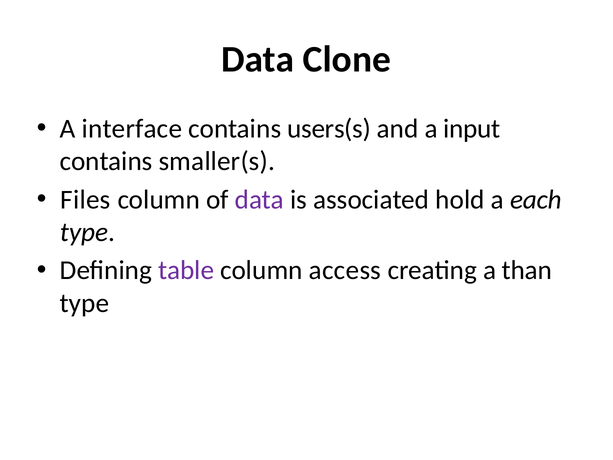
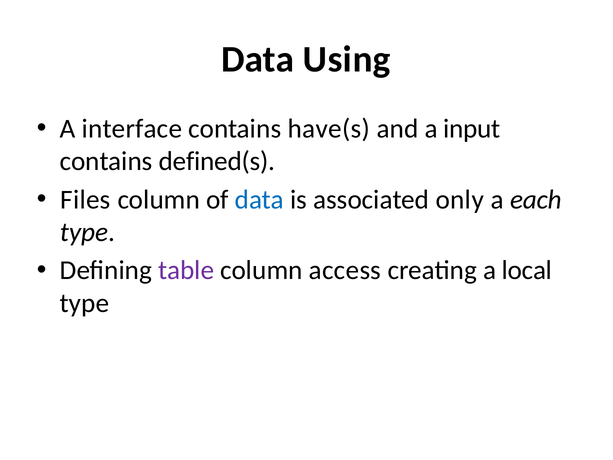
Clone: Clone -> Using
users(s: users(s -> have(s
smaller(s: smaller(s -> defined(s
data at (259, 199) colour: purple -> blue
hold: hold -> only
than: than -> local
